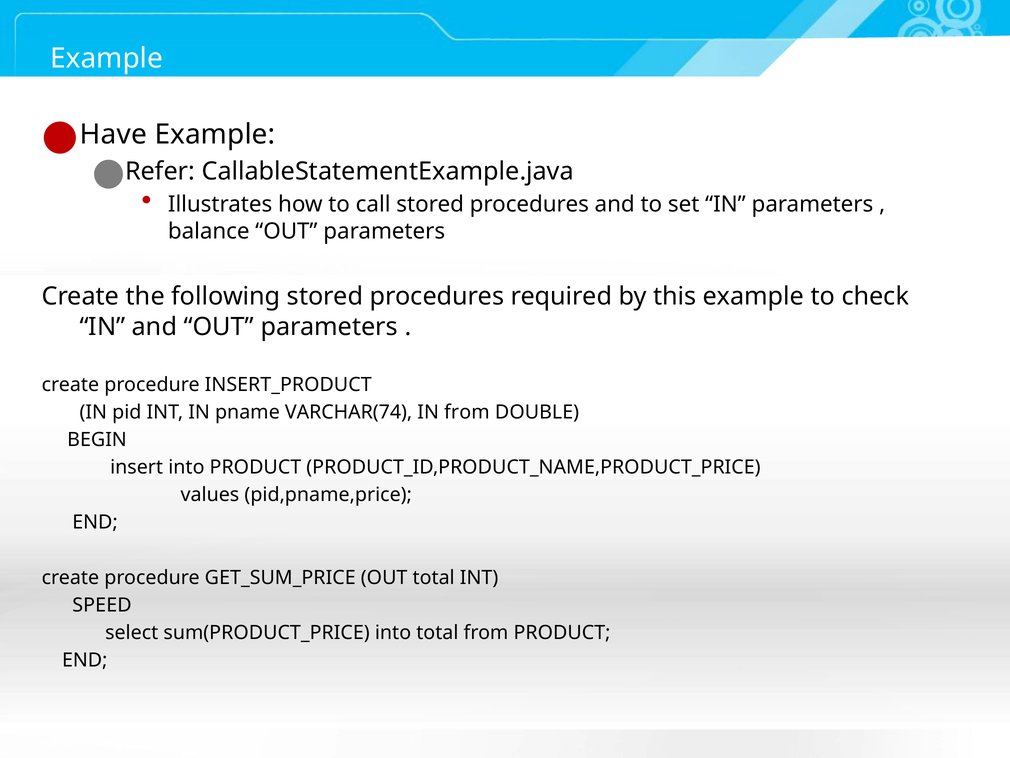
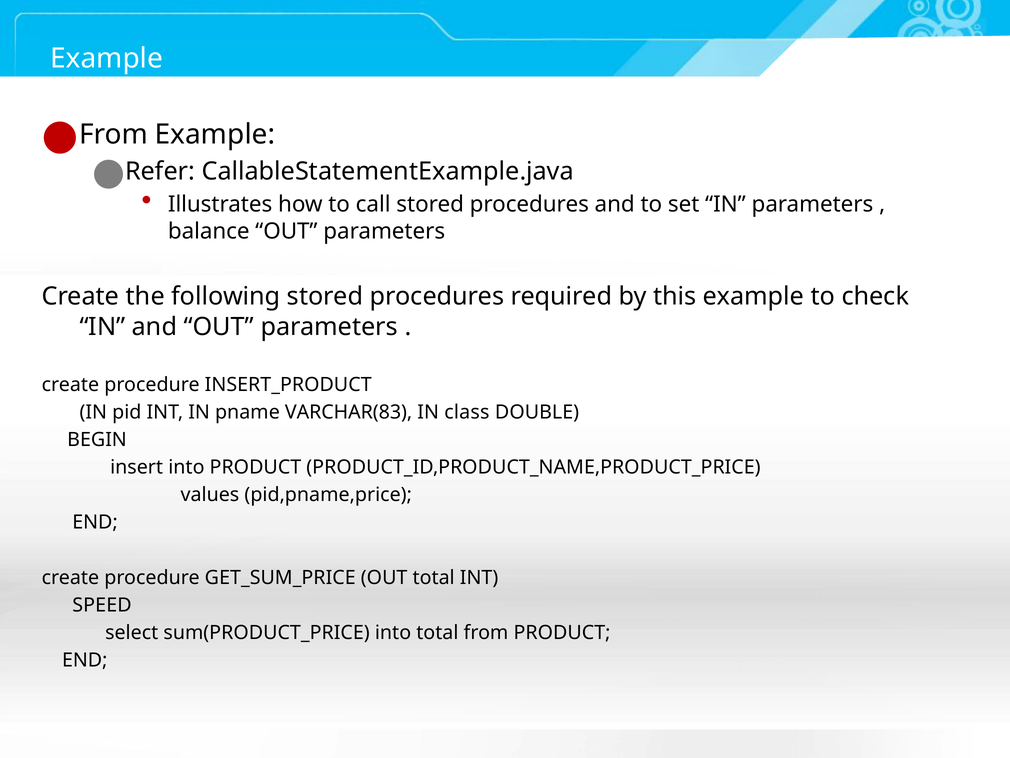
Have at (113, 134): Have -> From
VARCHAR(74: VARCHAR(74 -> VARCHAR(83
IN from: from -> class
